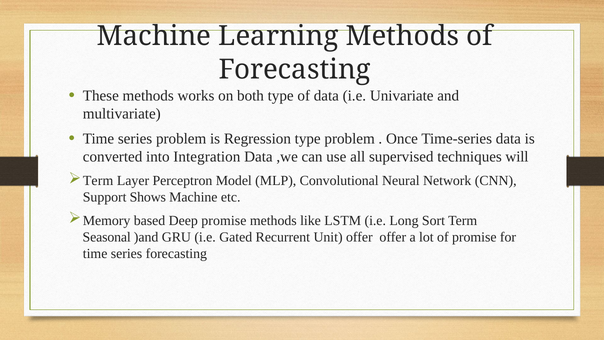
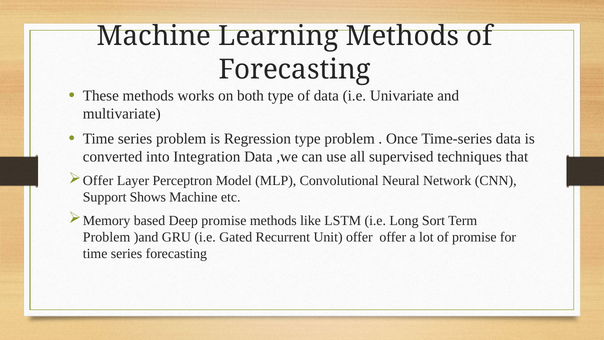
will: will -> that
Term at (98, 181): Term -> Offer
Seasonal at (107, 237): Seasonal -> Problem
